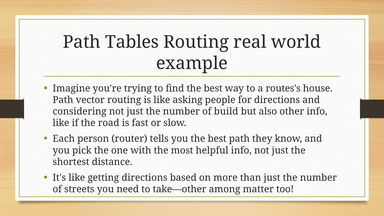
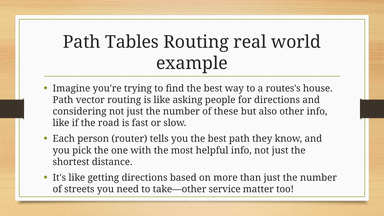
build: build -> these
among: among -> service
